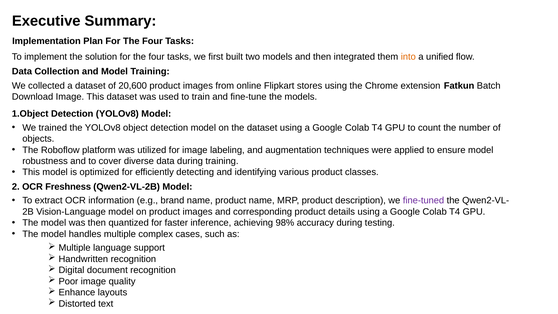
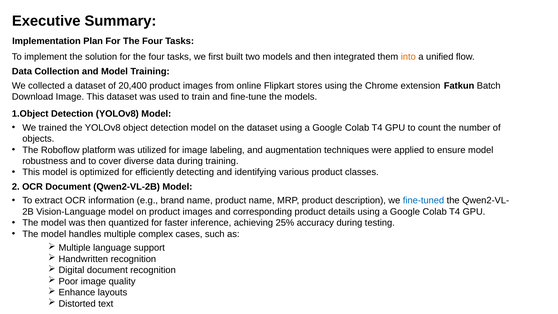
20,600: 20,600 -> 20,400
OCR Freshness: Freshness -> Document
fine-tuned colour: purple -> blue
98%: 98% -> 25%
